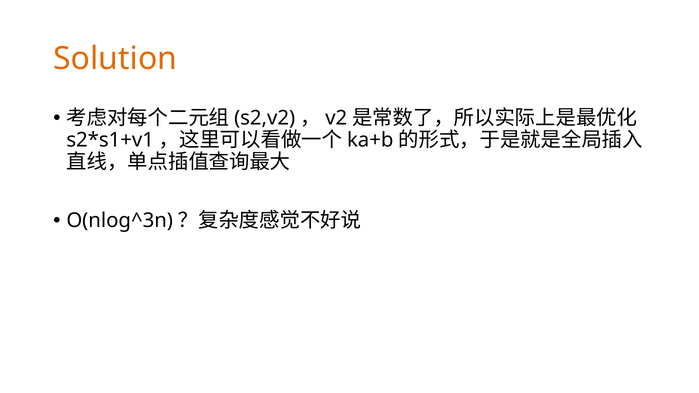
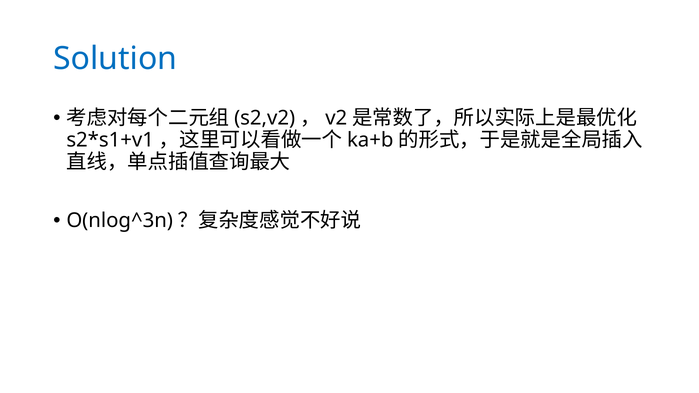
Solution colour: orange -> blue
